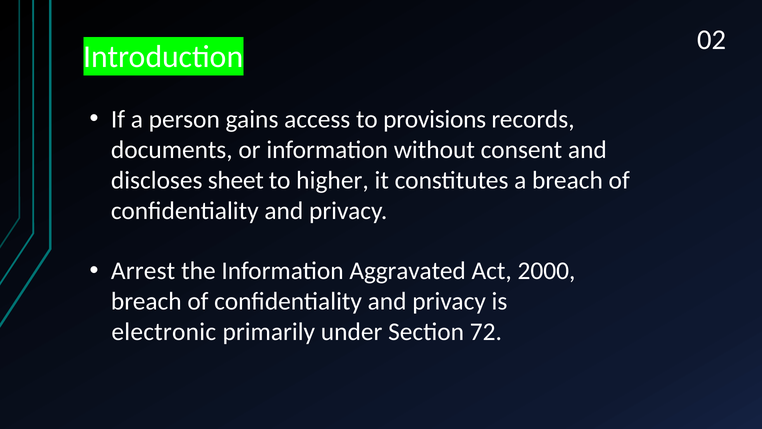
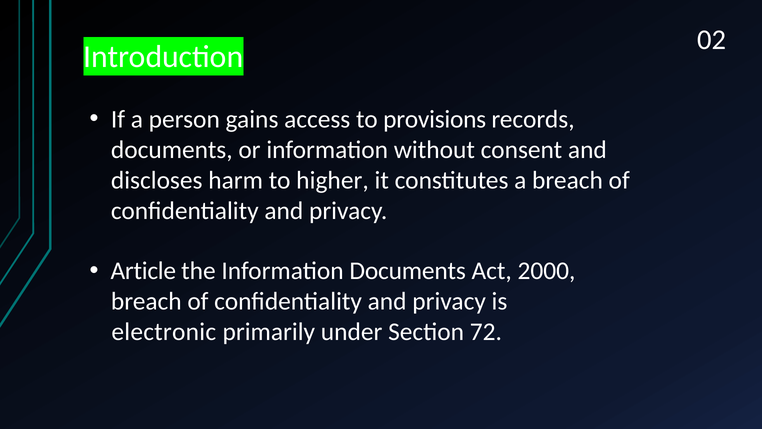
sheet: sheet -> harm
Arrest: Arrest -> Article
Information Aggravated: Aggravated -> Documents
